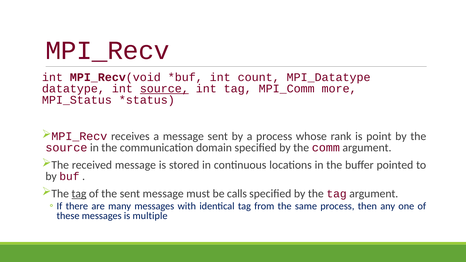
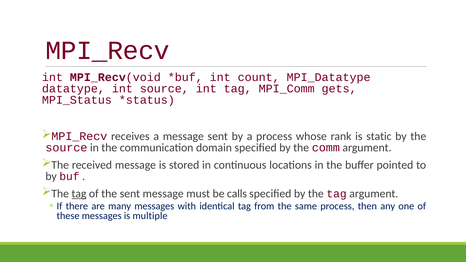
source at (164, 89) underline: present -> none
more: more -> gets
point: point -> static
